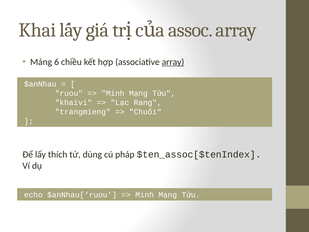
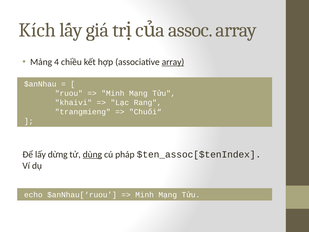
Khai: Khai -> Kích
6: 6 -> 4
thích: thích -> dừng
dùng underline: none -> present
